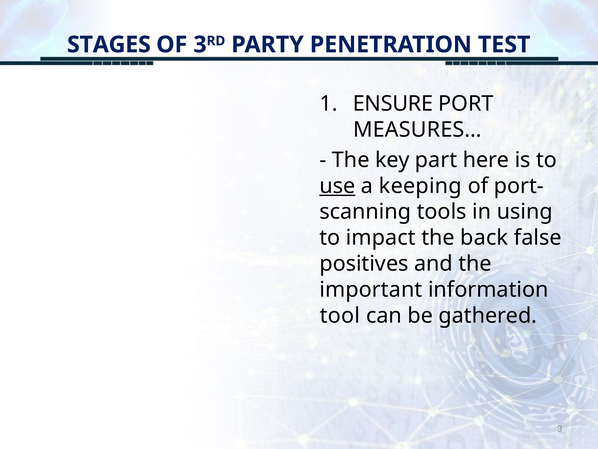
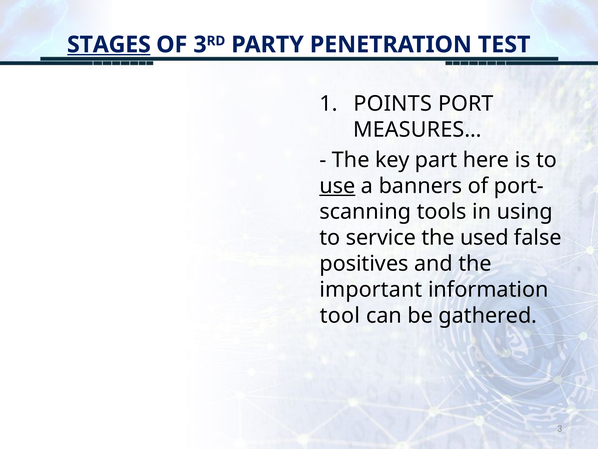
STAGES underline: none -> present
ENSURE: ENSURE -> POINTS
keeping: keeping -> banners
impact: impact -> service
back: back -> used
